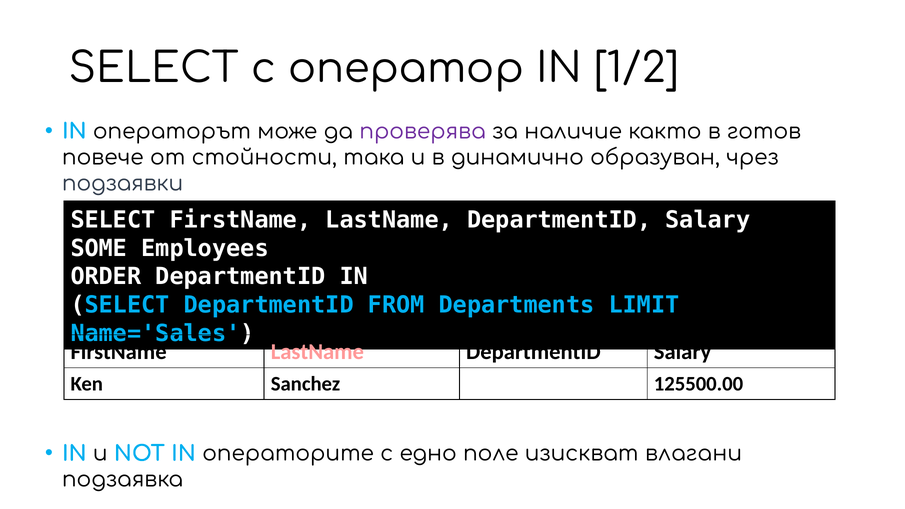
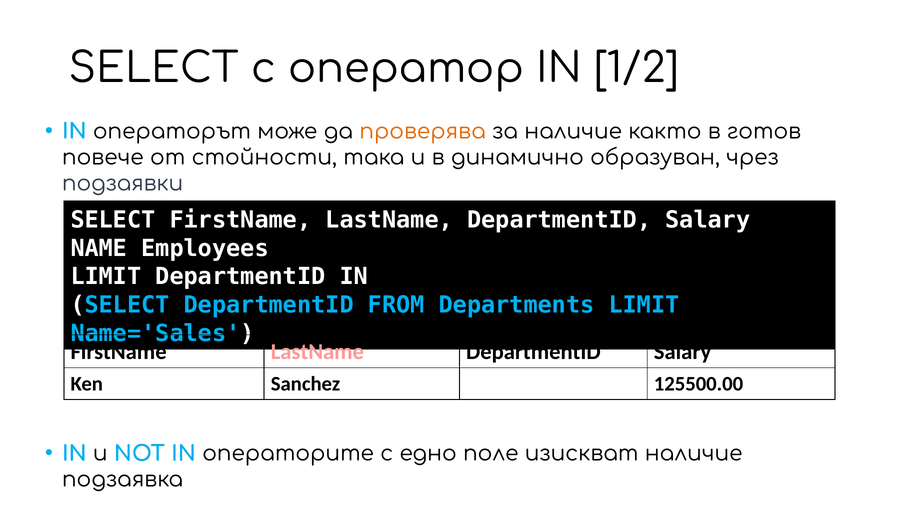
проверява colour: purple -> orange
SOME: SOME -> NAME
ORDER at (106, 277): ORDER -> LIMIT
изискват влагани: влагани -> наличие
